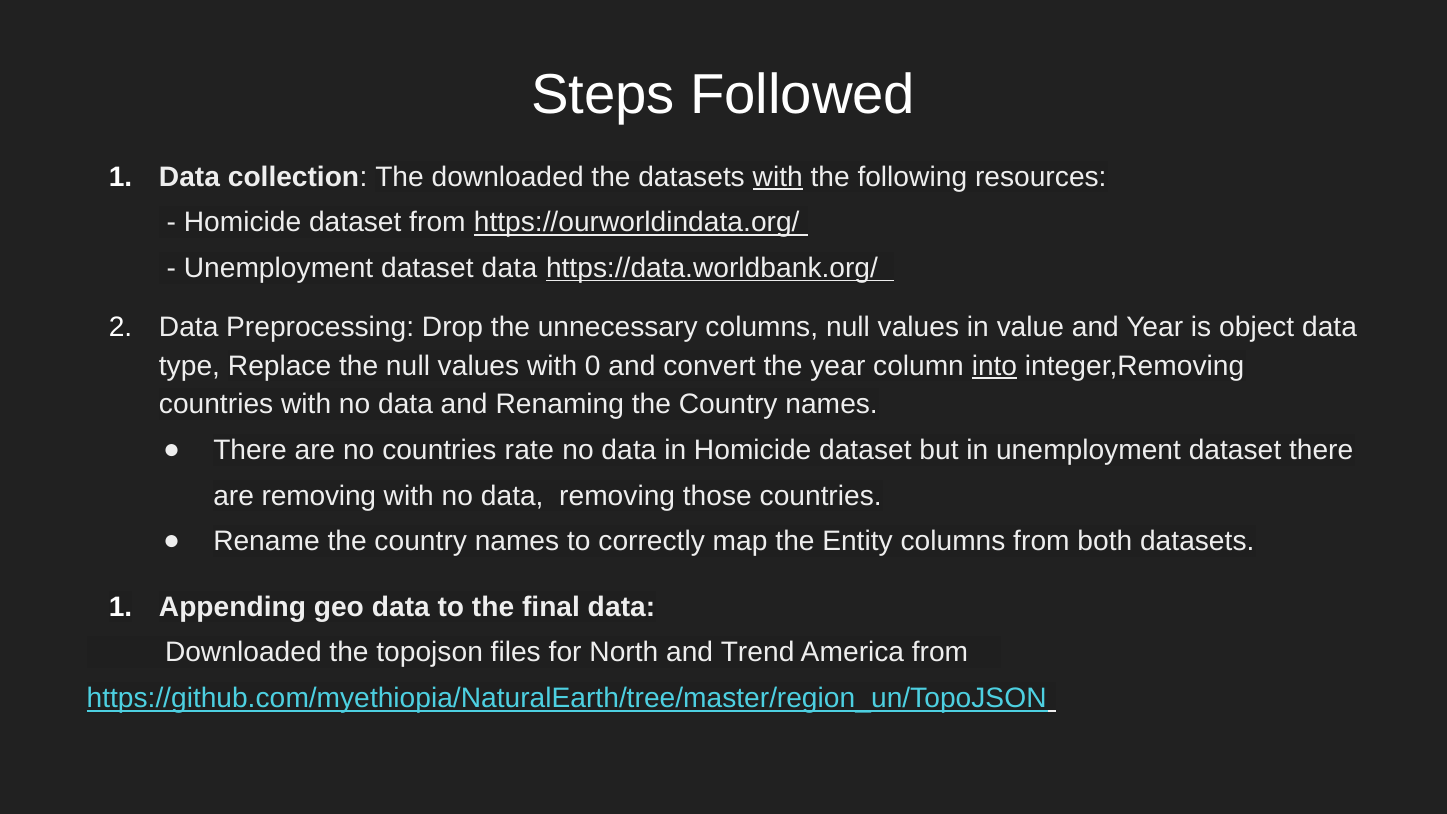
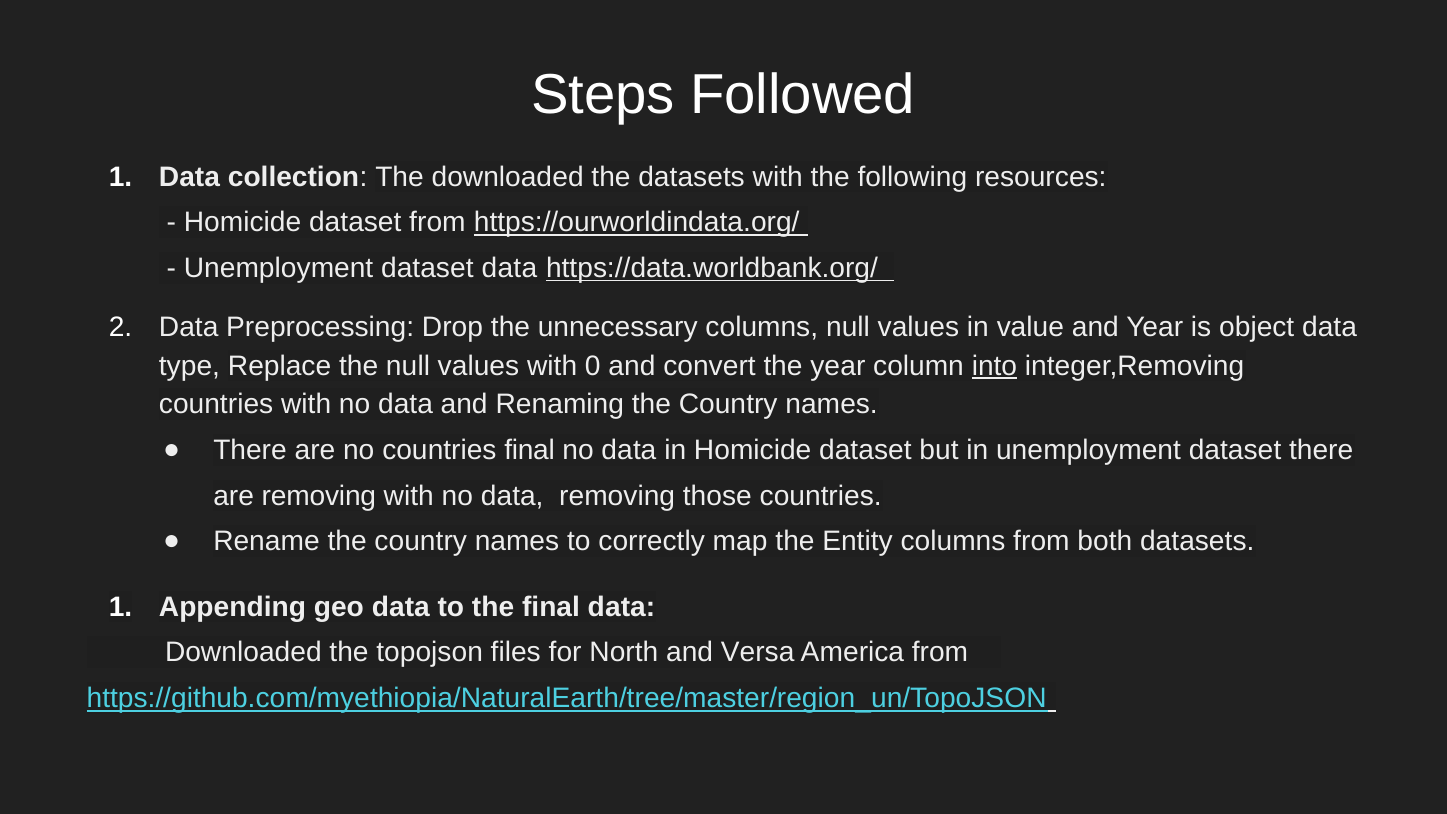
with at (778, 177) underline: present -> none
countries rate: rate -> final
Trend: Trend -> Versa
